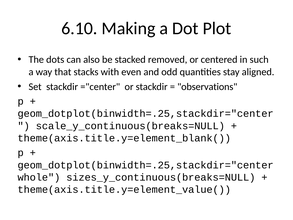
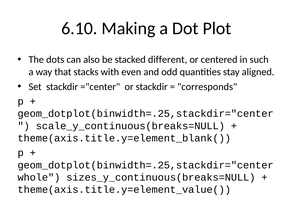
removed: removed -> different
observations: observations -> corresponds
